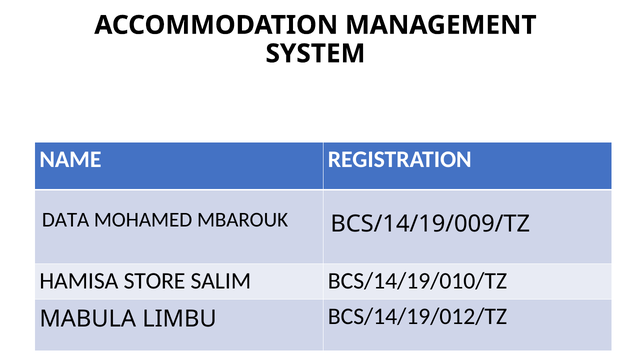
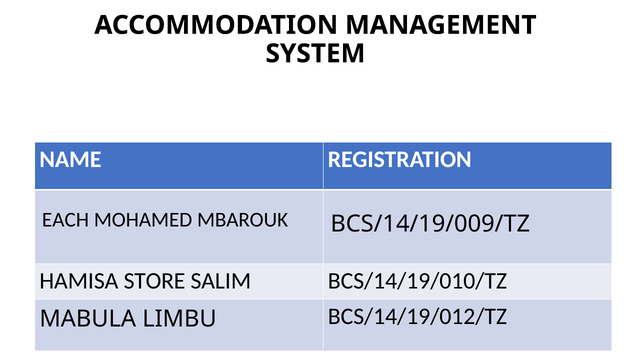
DATA: DATA -> EACH
